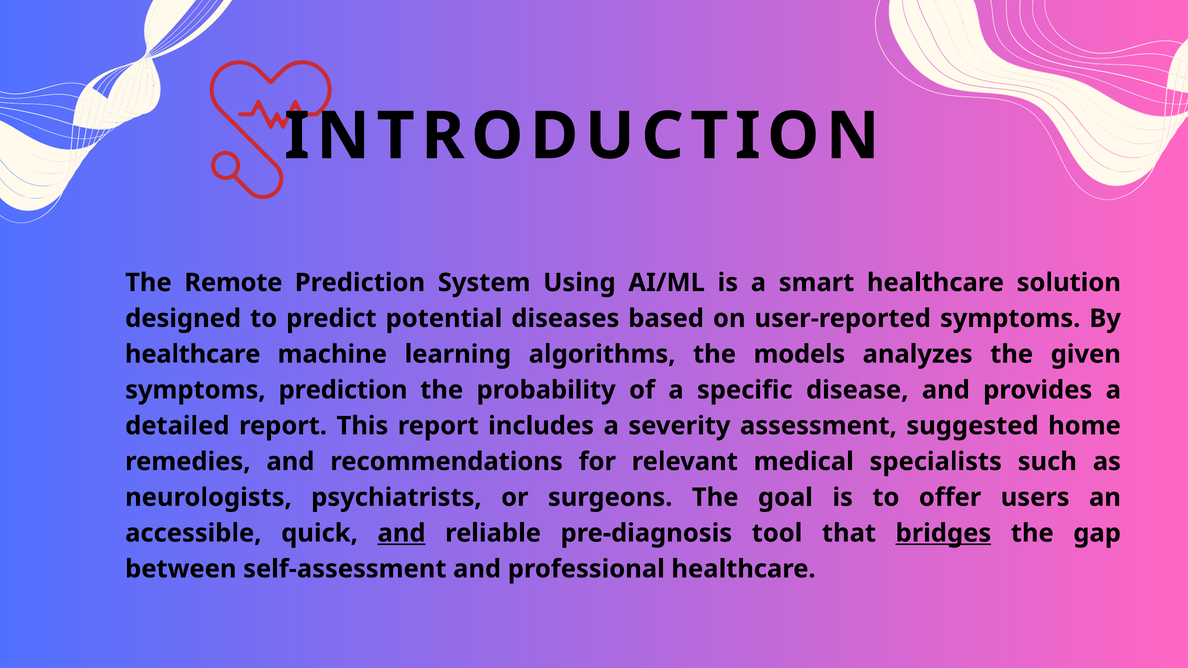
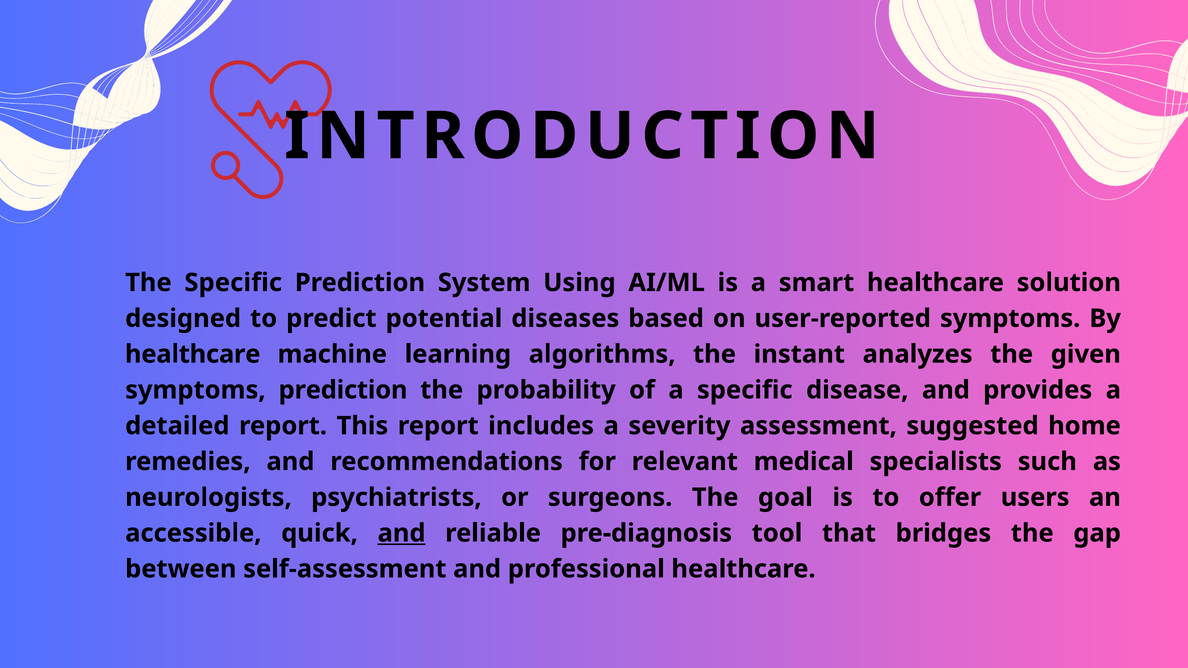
The Remote: Remote -> Specific
models: models -> instant
bridges underline: present -> none
